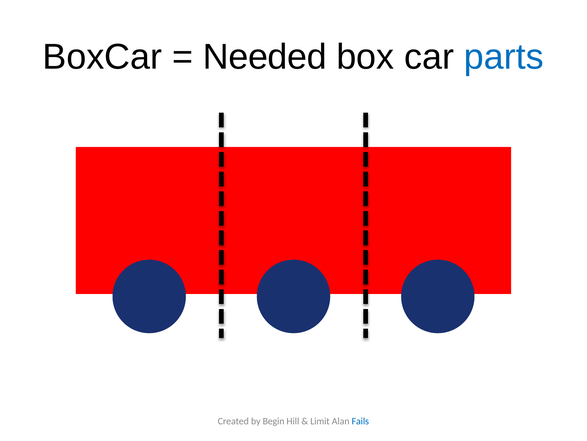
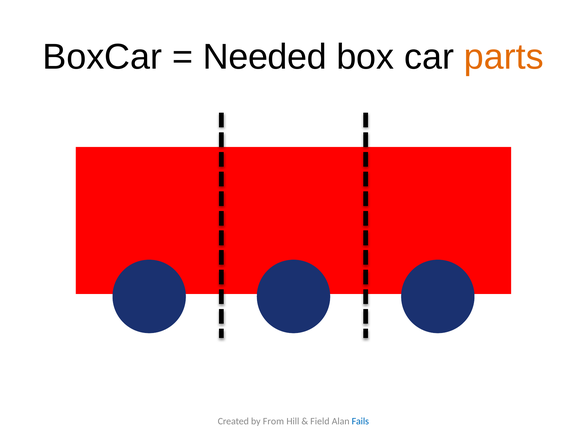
parts colour: blue -> orange
Begin: Begin -> From
Limit: Limit -> Field
